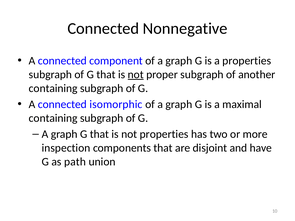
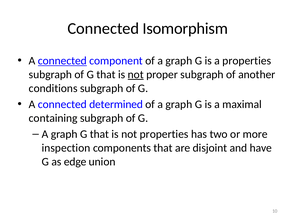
Nonnegative: Nonnegative -> Isomorphism
connected at (62, 61) underline: none -> present
containing at (53, 88): containing -> conditions
isomorphic: isomorphic -> determined
path: path -> edge
